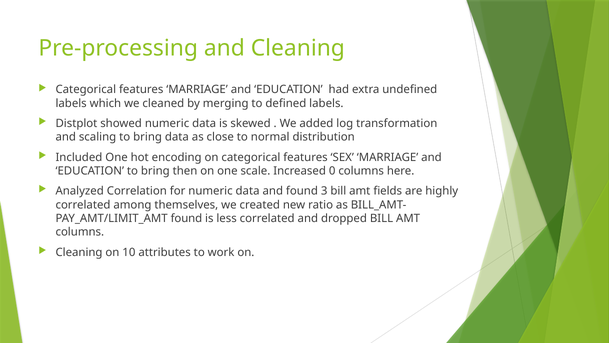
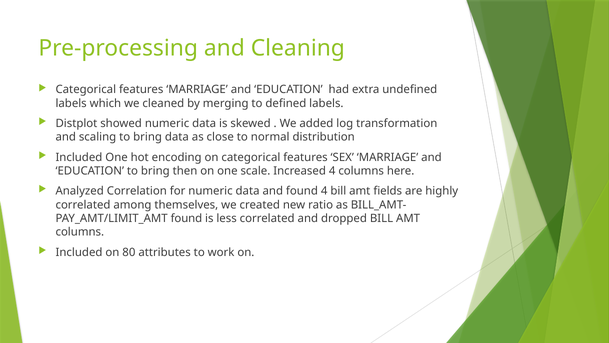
Increased 0: 0 -> 4
found 3: 3 -> 4
Cleaning at (79, 252): Cleaning -> Included
10: 10 -> 80
